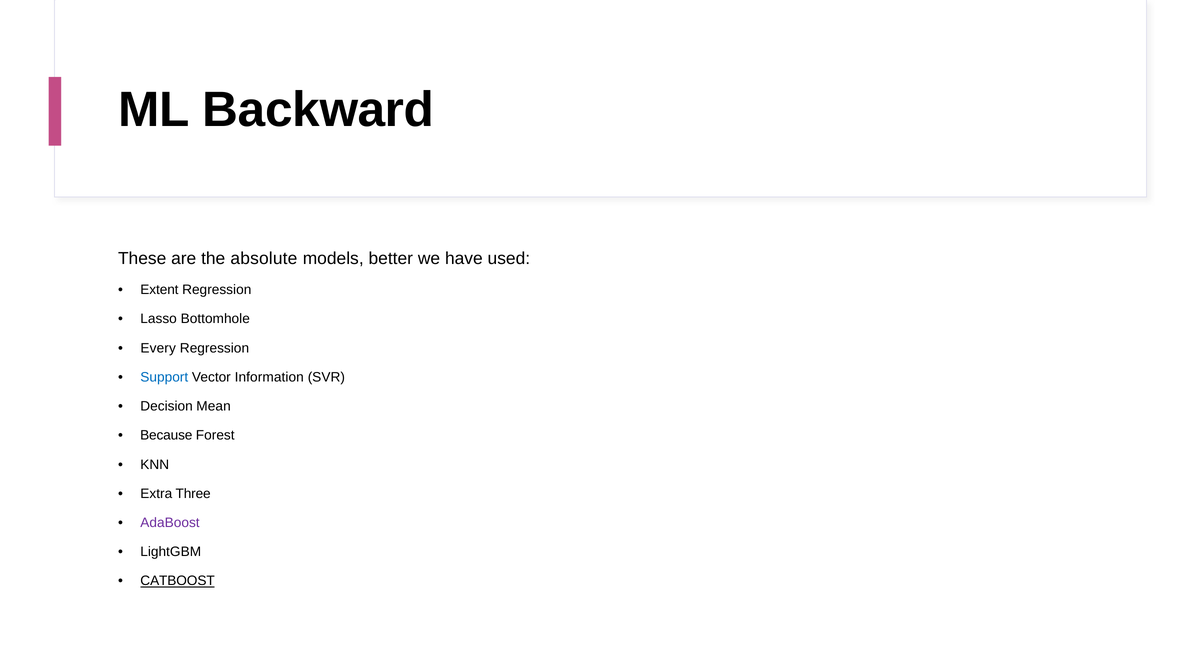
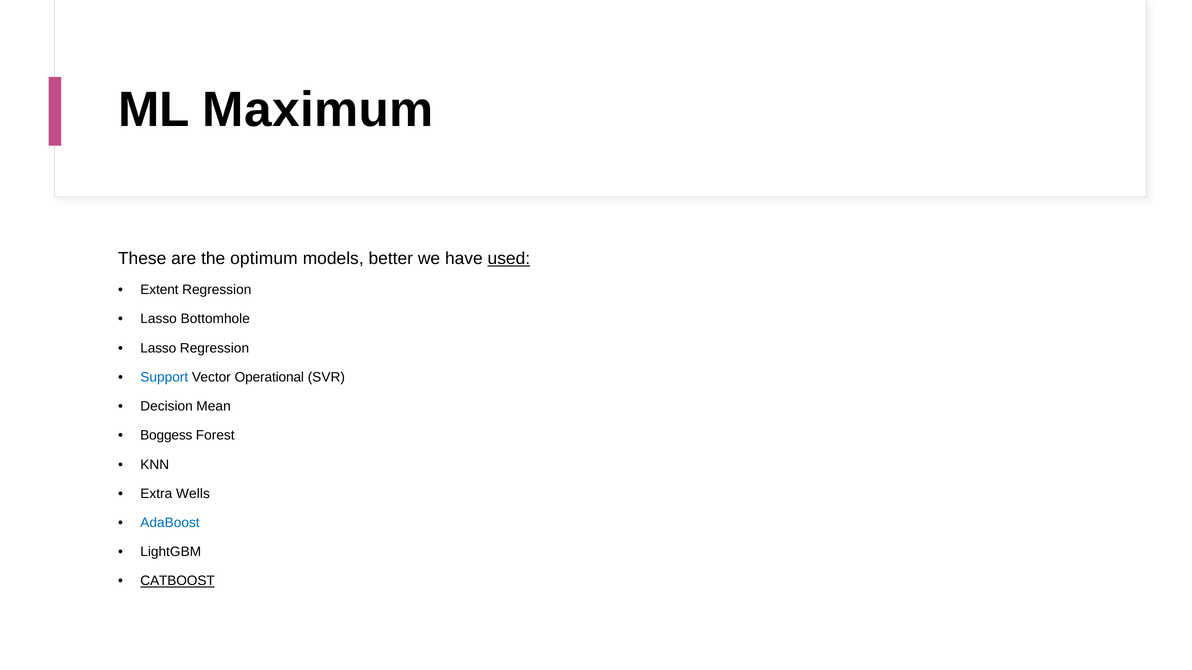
Backward: Backward -> Maximum
absolute: absolute -> optimum
used underline: none -> present
Every at (158, 348): Every -> Lasso
Information: Information -> Operational
Because: Because -> Boggess
Three: Three -> Wells
AdaBoost colour: purple -> blue
